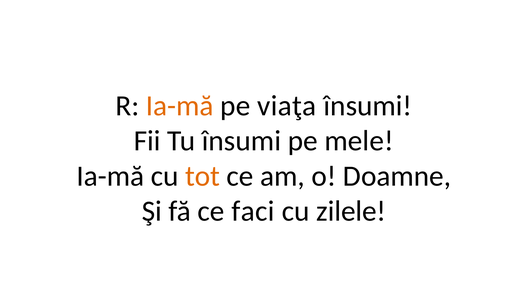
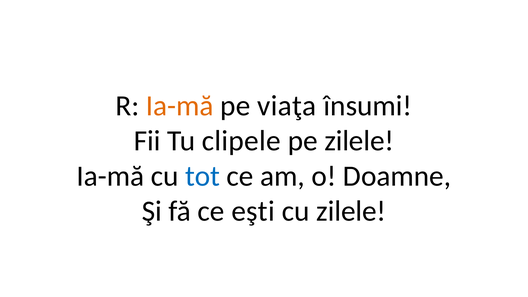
Tu însumi: însumi -> clipele
pe mele: mele -> zilele
tot colour: orange -> blue
faci: faci -> eşti
